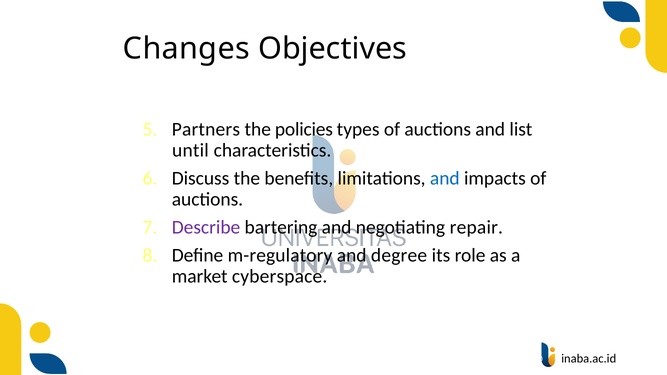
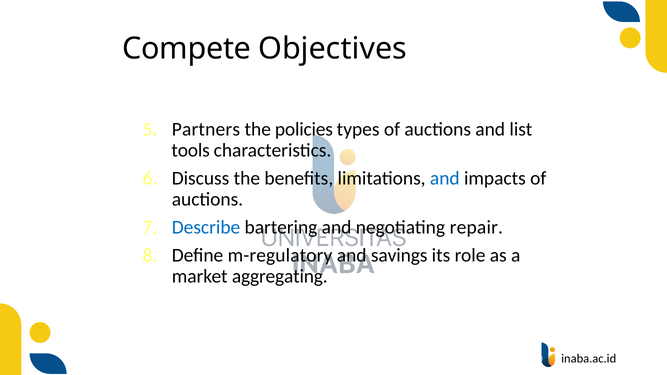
Changes: Changes -> Compete
until: until -> tools
Describe colour: purple -> blue
degree: degree -> savings
cyberspace: cyberspace -> aggregating
